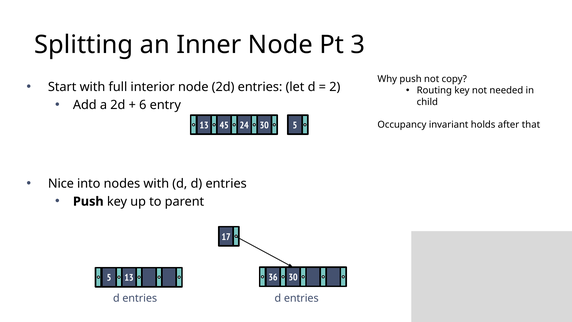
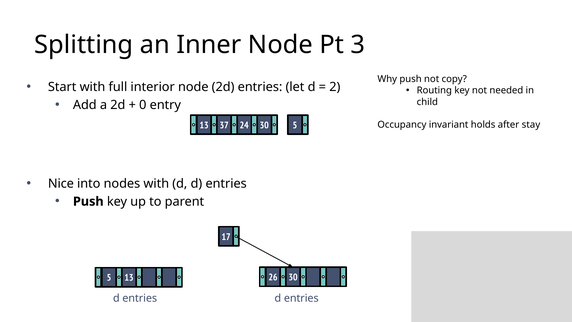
6: 6 -> 0
45: 45 -> 37
that: that -> stay
36: 36 -> 26
